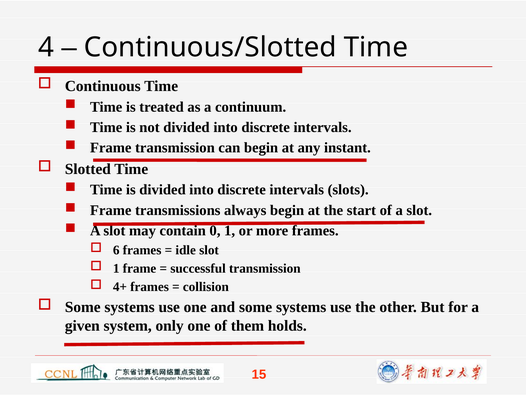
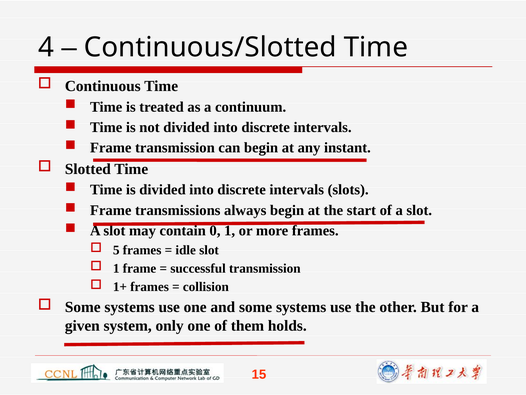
6: 6 -> 5
4+: 4+ -> 1+
